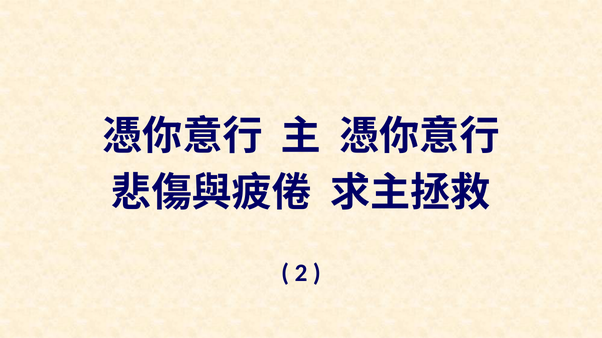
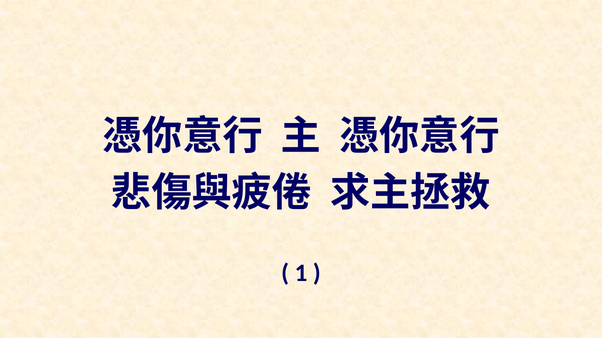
2: 2 -> 1
